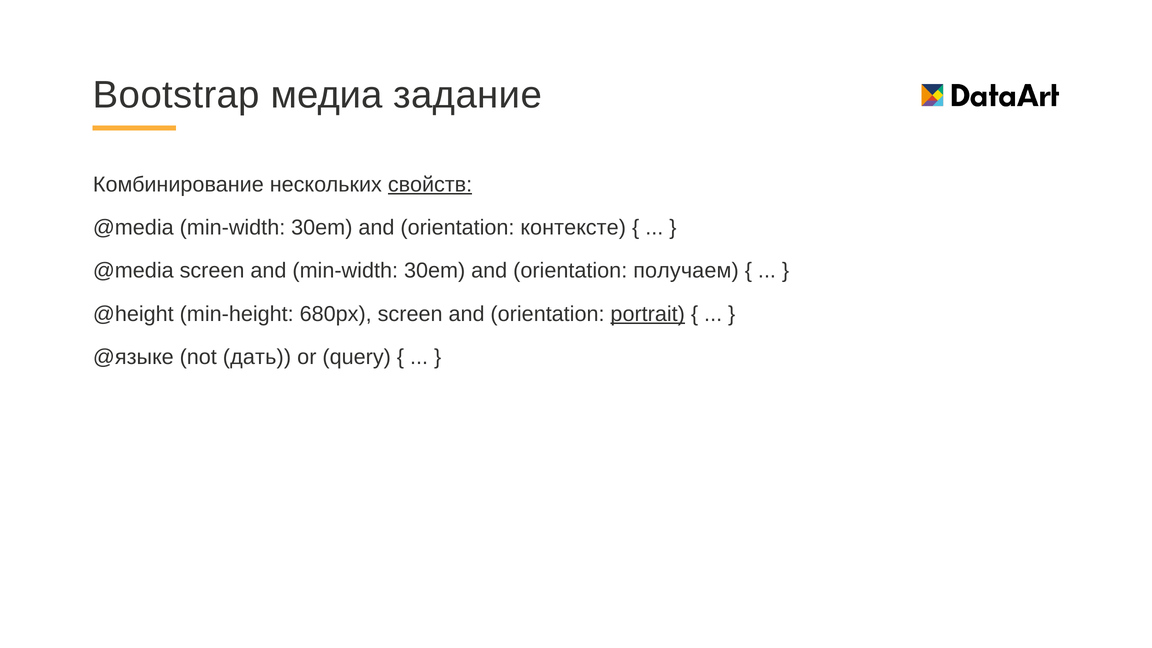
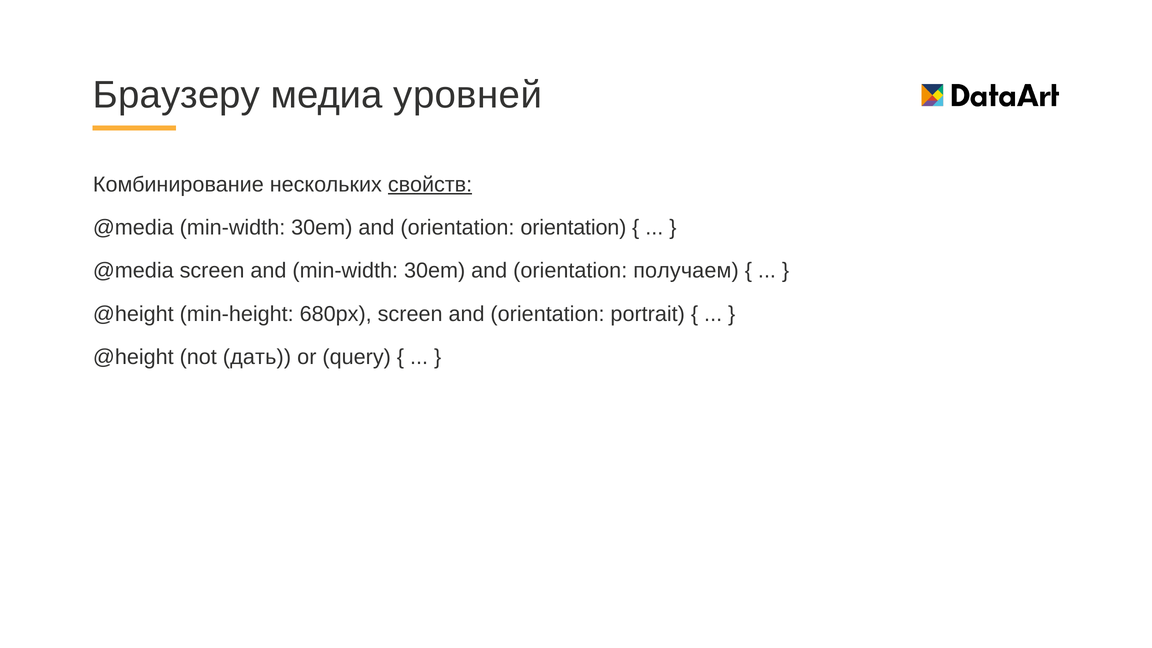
Bootstrap: Bootstrap -> Браузеру
задание: задание -> уровней
orientation контексте: контексте -> orientation
portrait underline: present -> none
@языке at (133, 357): @языке -> @height
